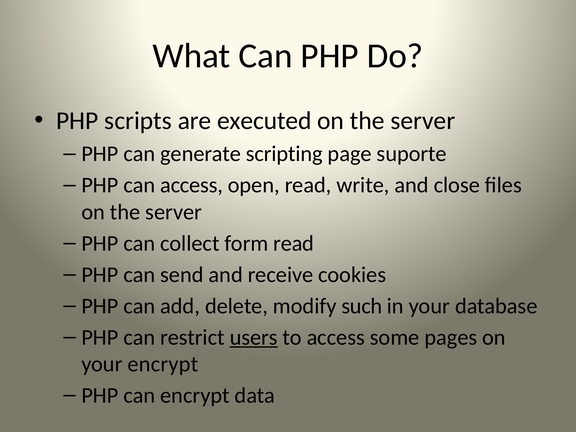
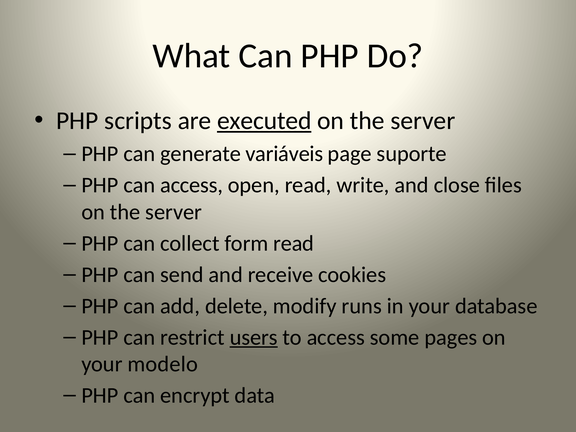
executed underline: none -> present
scripting: scripting -> variáveis
such: such -> runs
your encrypt: encrypt -> modelo
